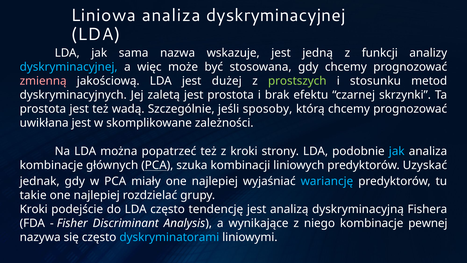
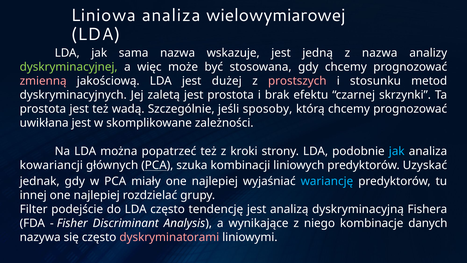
analiza dyskryminacyjnej: dyskryminacyjnej -> wielowymiarowej
z funkcji: funkcji -> nazwa
dyskryminacyjnej at (69, 67) colour: light blue -> light green
prostszych colour: light green -> pink
kombinacje at (51, 165): kombinacje -> kowariancji
takie: takie -> innej
Kroki at (34, 209): Kroki -> Filter
pewnej: pewnej -> danych
dyskryminatorami colour: light blue -> pink
